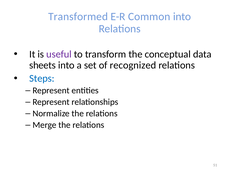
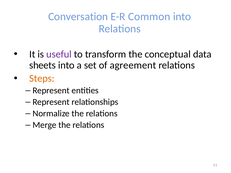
Transformed: Transformed -> Conversation
recognized: recognized -> agreement
Steps colour: blue -> orange
